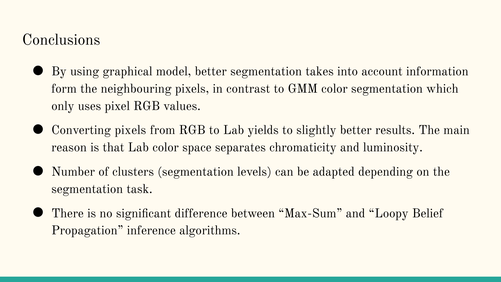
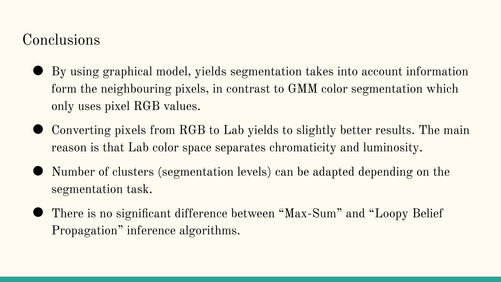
model better: better -> yields
